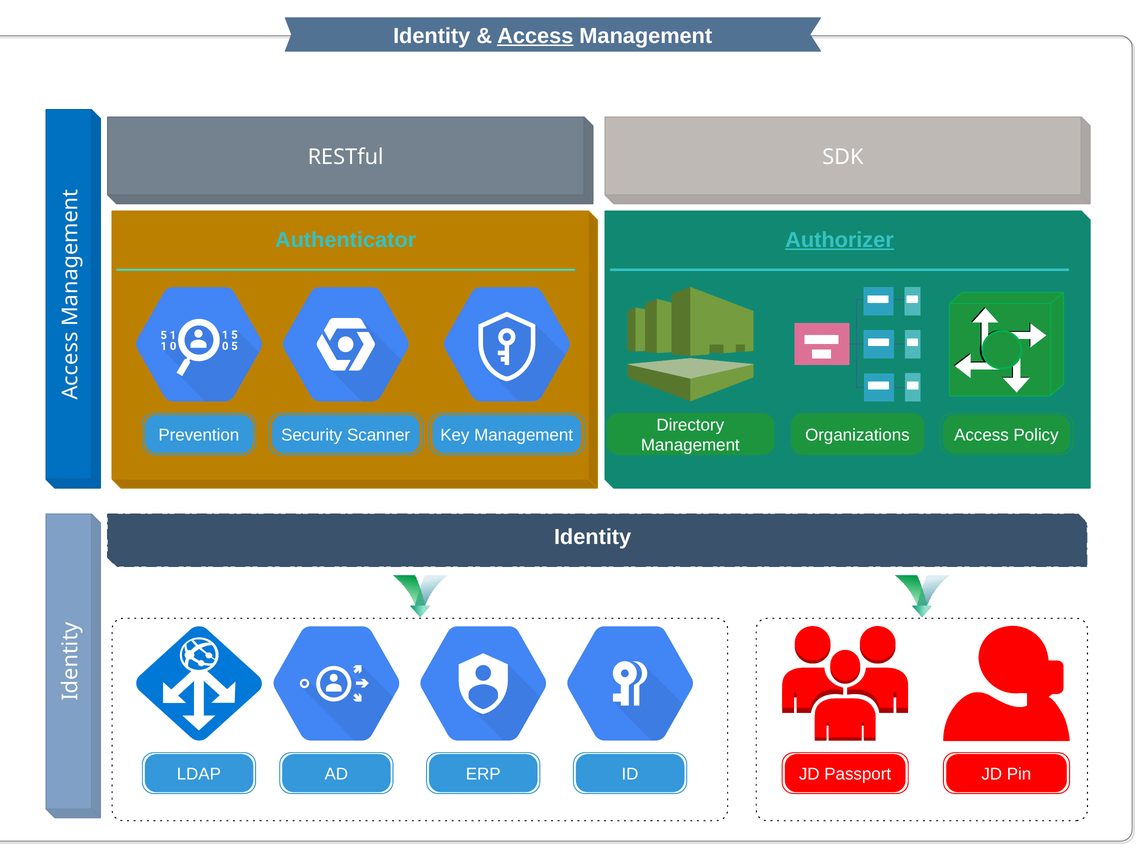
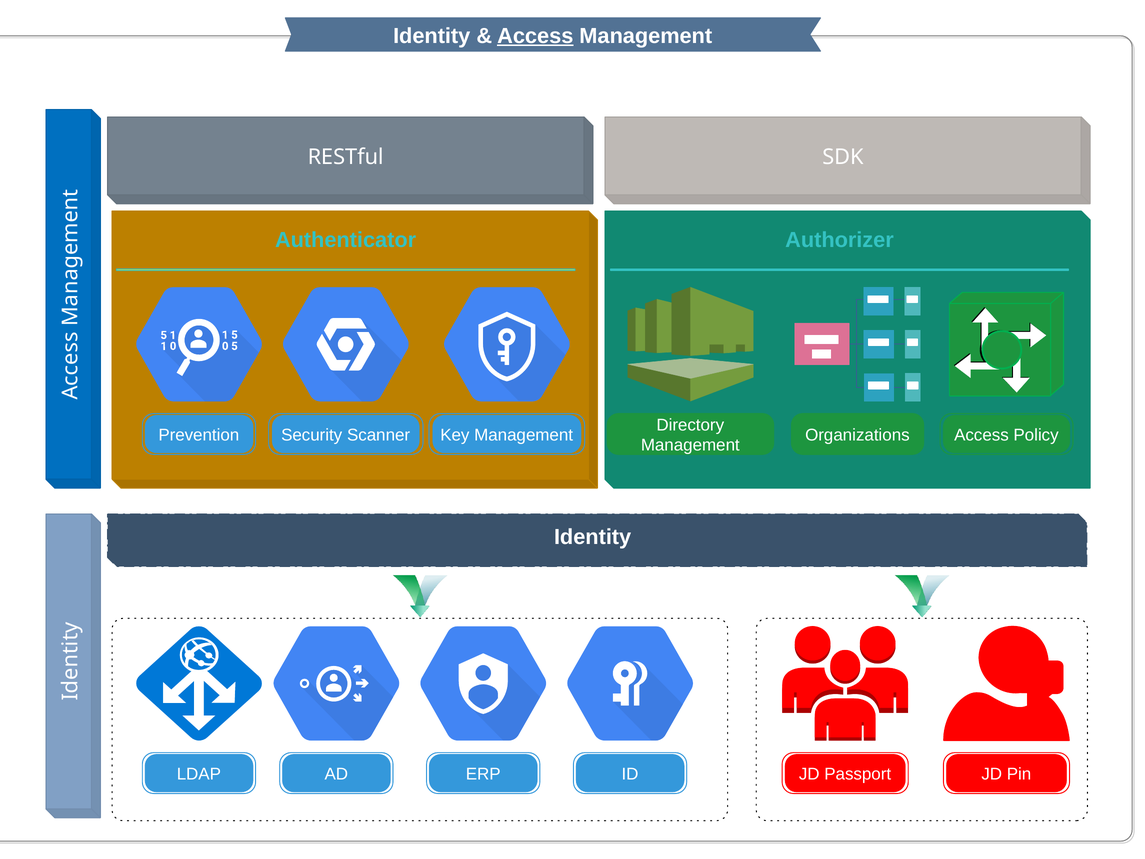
Authorizer underline: present -> none
